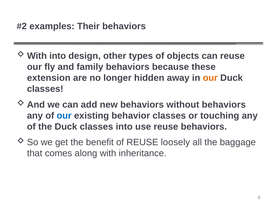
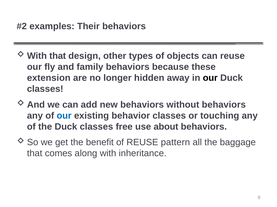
into at (58, 56): into -> that
our at (210, 78) colour: orange -> black
classes into: into -> free
use reuse: reuse -> about
loosely: loosely -> pattern
